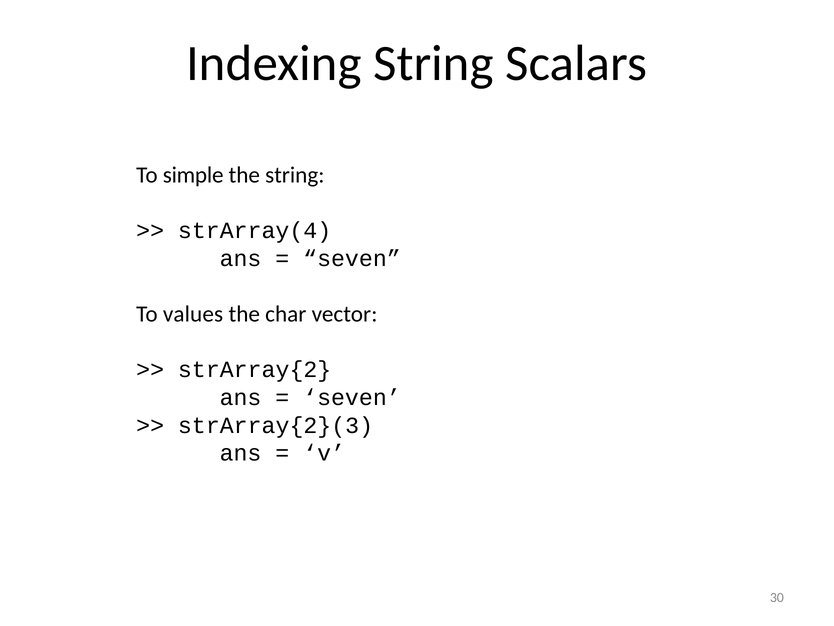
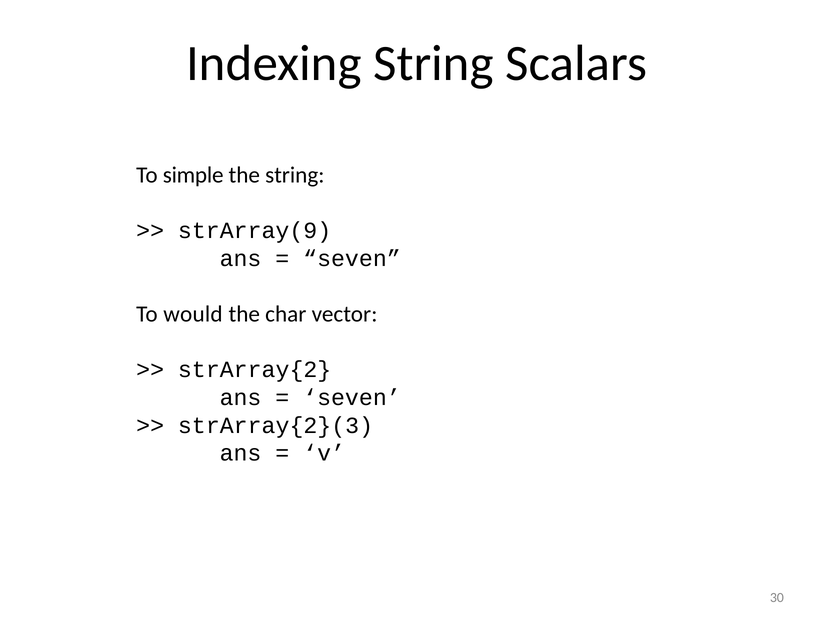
strArray(4: strArray(4 -> strArray(9
values: values -> would
